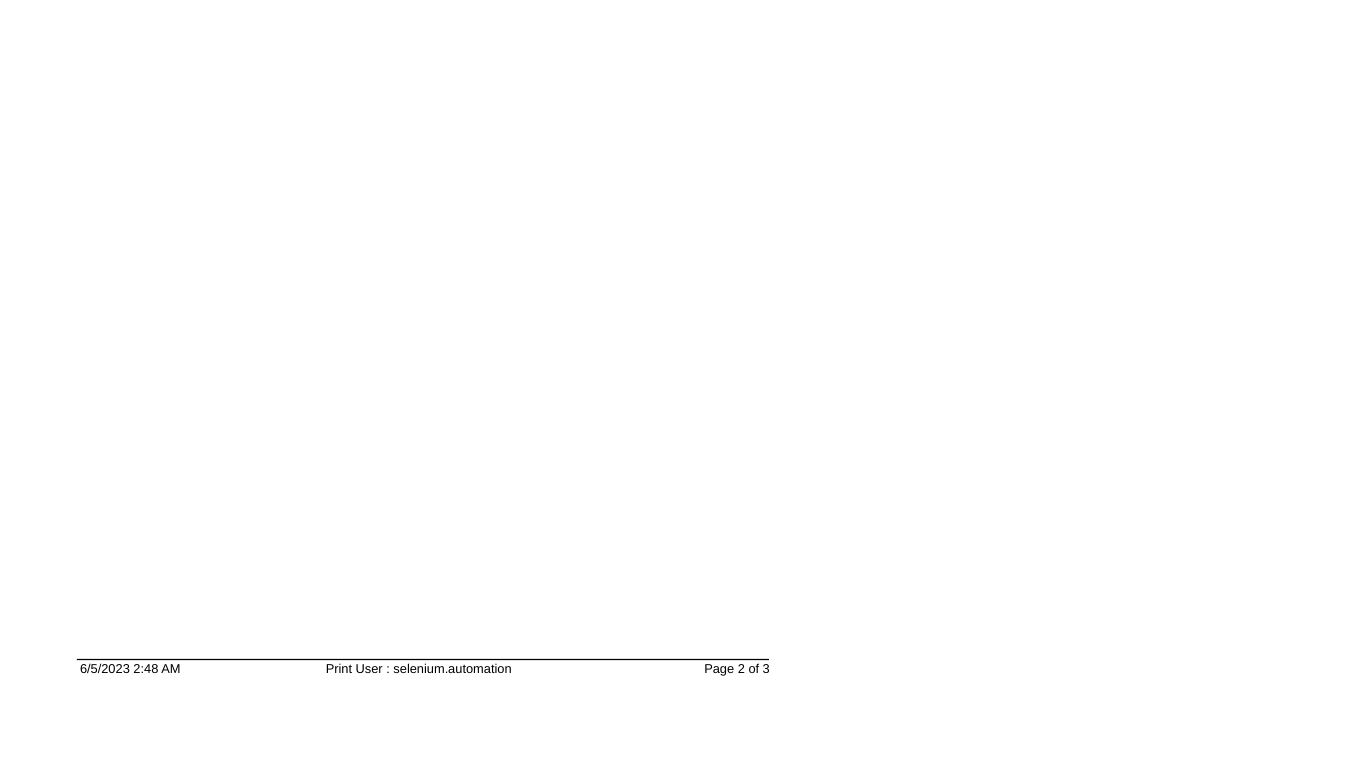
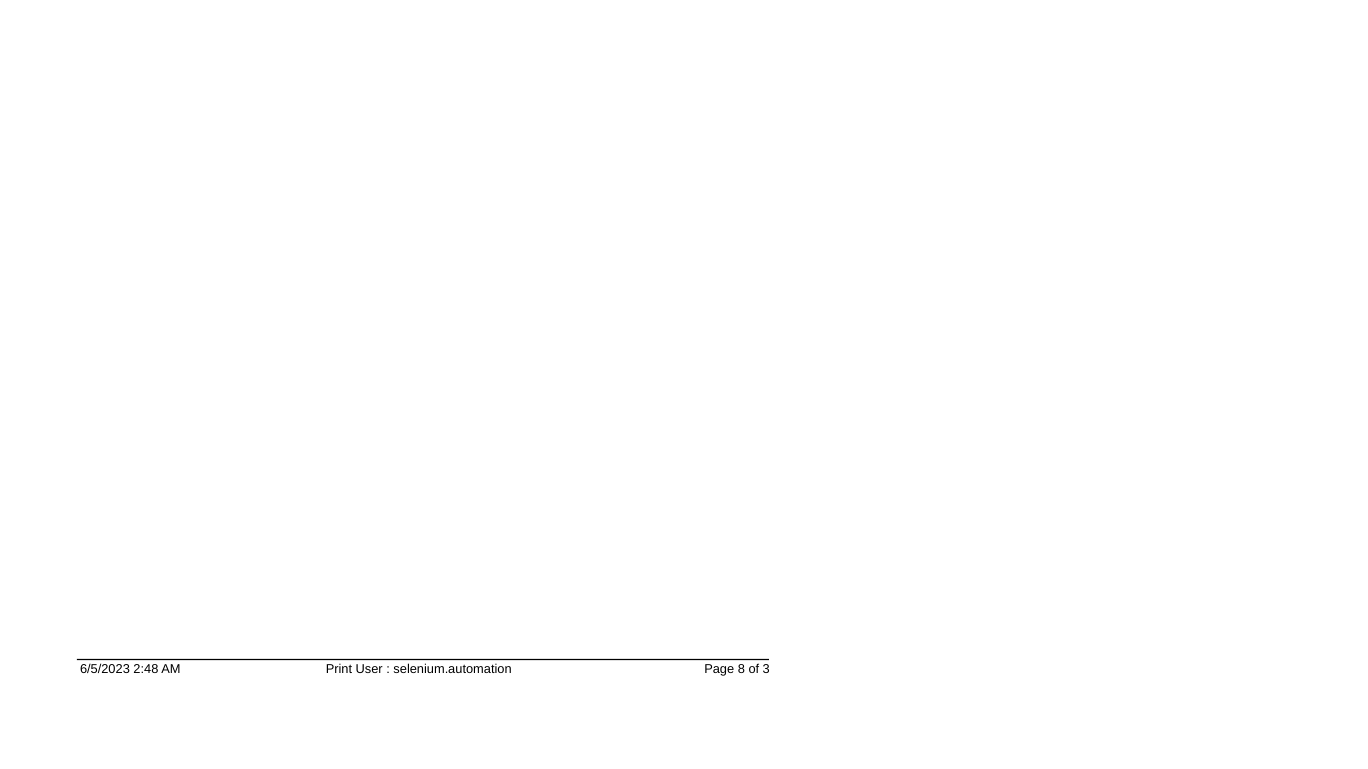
2: 2 -> 8
